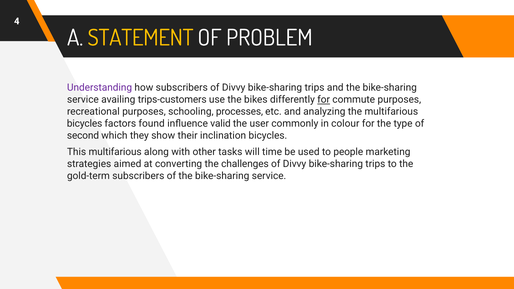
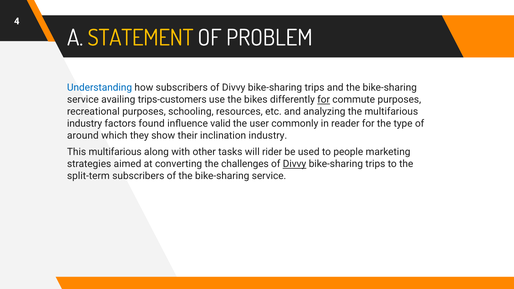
Understanding colour: purple -> blue
processes: processes -> resources
bicycles at (85, 124): bicycles -> industry
colour: colour -> reader
second: second -> around
inclination bicycles: bicycles -> industry
time: time -> rider
Divvy at (295, 164) underline: none -> present
gold-term: gold-term -> split-term
